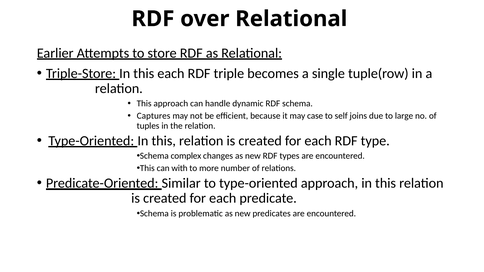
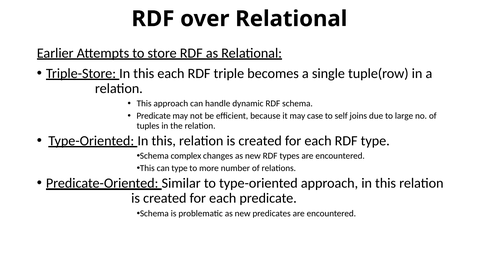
Captures at (154, 116): Captures -> Predicate
can with: with -> type
